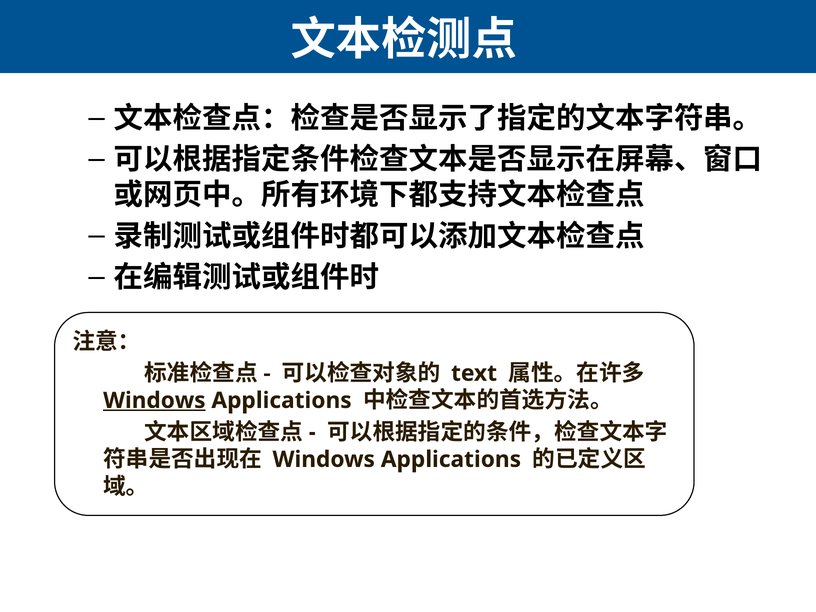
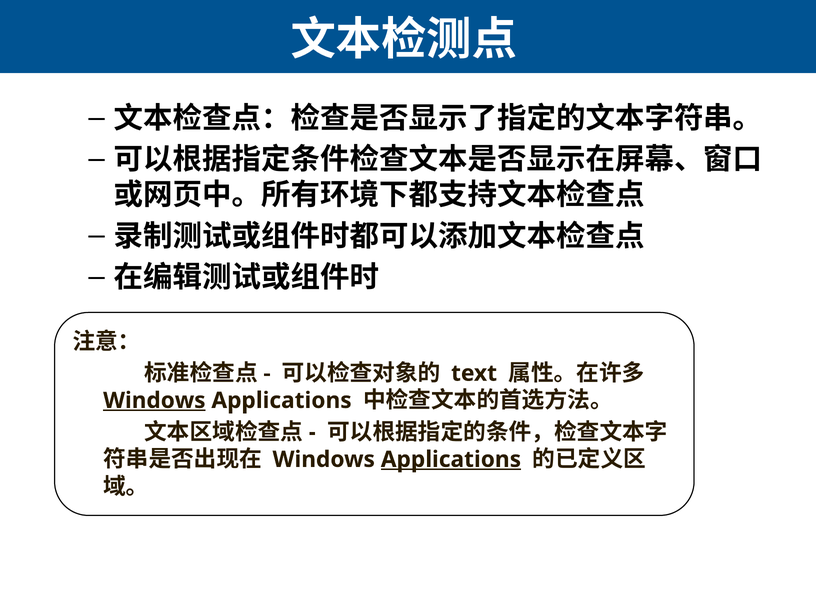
Applications at (451, 459) underline: none -> present
